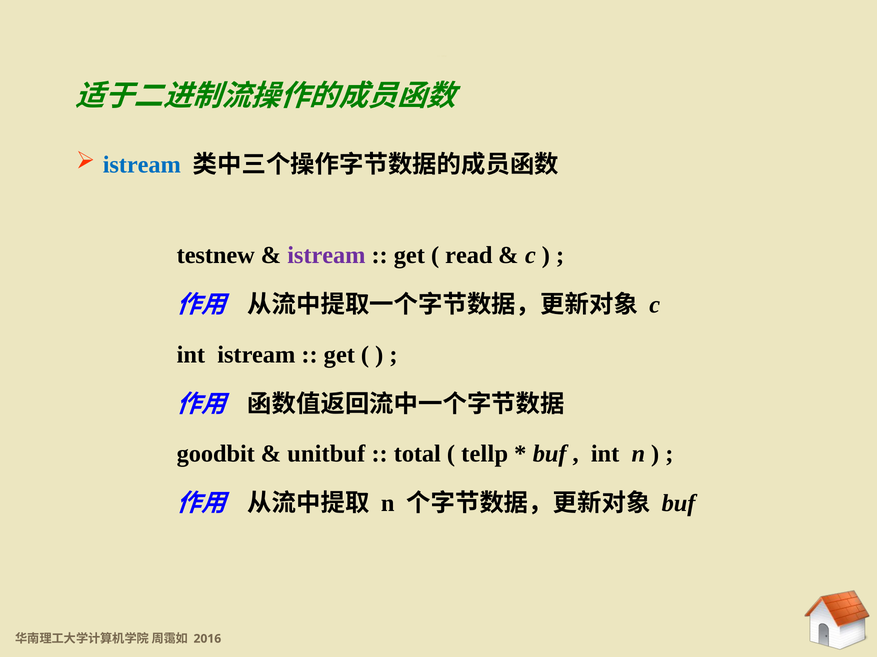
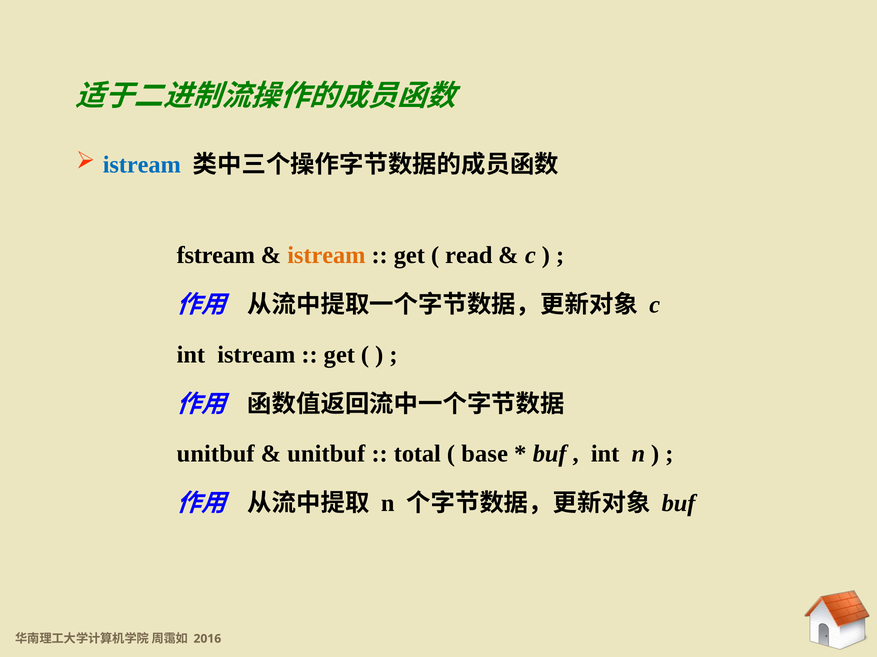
testnew: testnew -> fstream
istream at (326, 256) colour: purple -> orange
goodbit at (216, 454): goodbit -> unitbuf
tellp: tellp -> base
